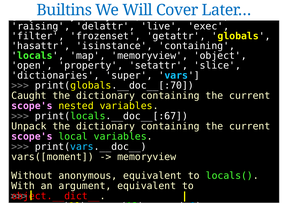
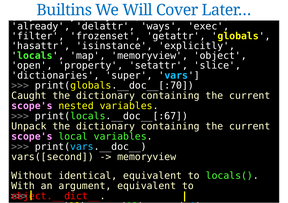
raising: raising -> already
live: live -> ways
isinstance containing: containing -> explicitly
vars([moment: vars([moment -> vars([second
anonymous: anonymous -> identical
